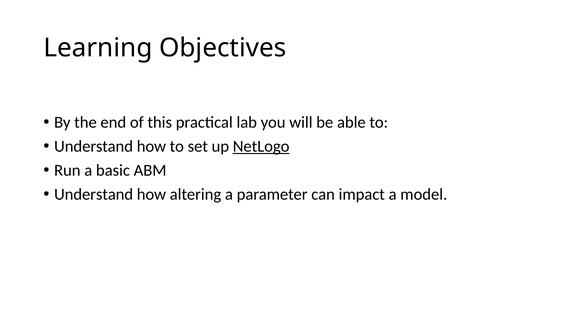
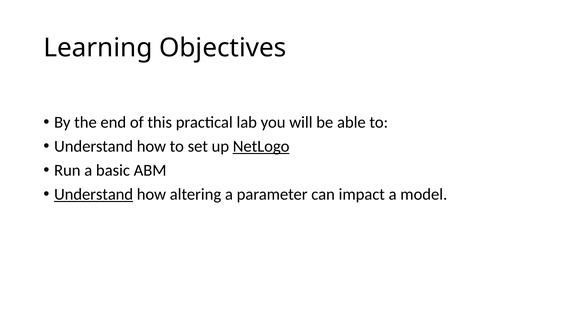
Understand at (94, 194) underline: none -> present
